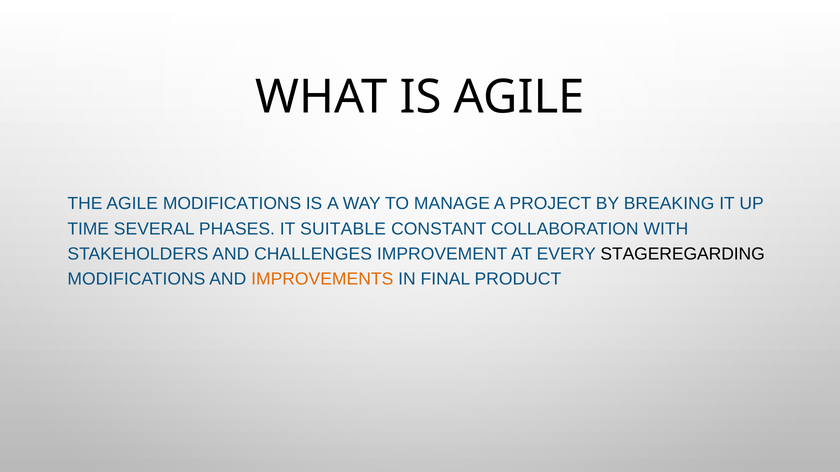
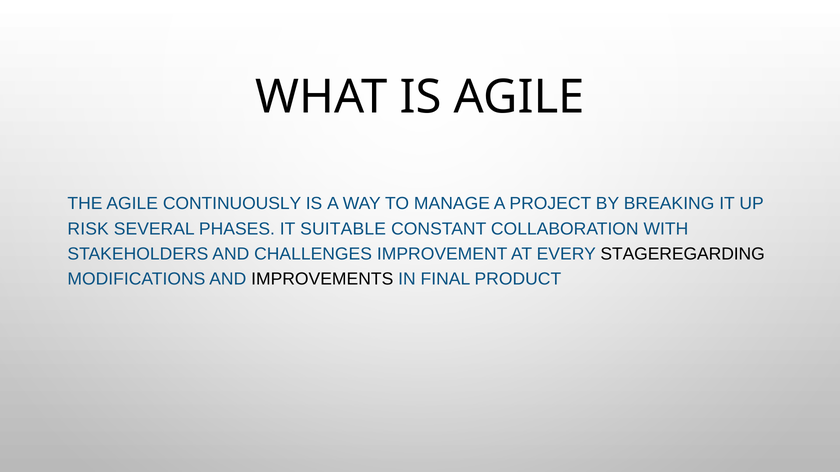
AGILE MODIFICATIONS: MODIFICATIONS -> CONTINUOUSLY
TIME: TIME -> RISK
IMPROVEMENTS colour: orange -> black
